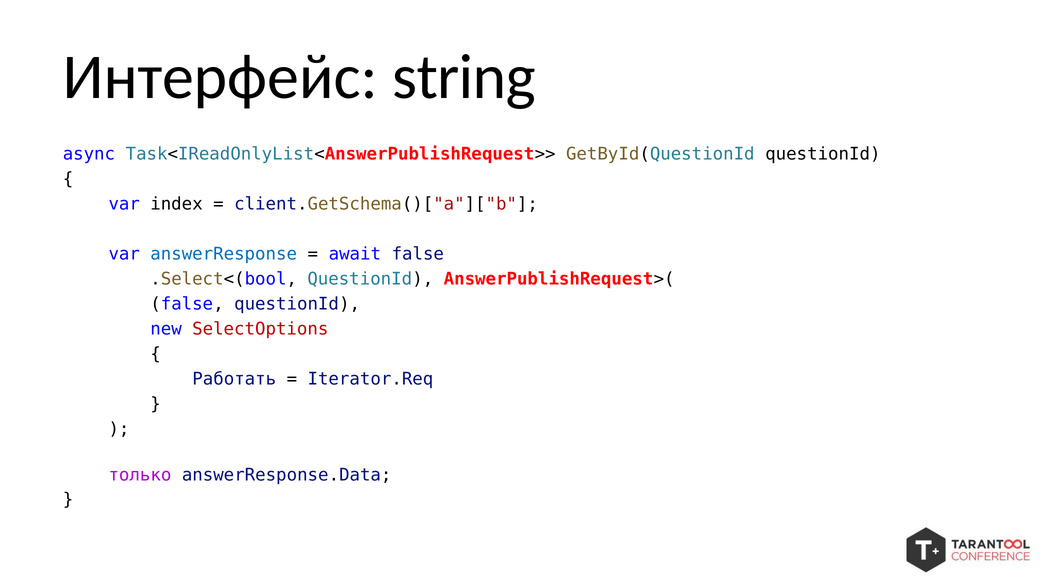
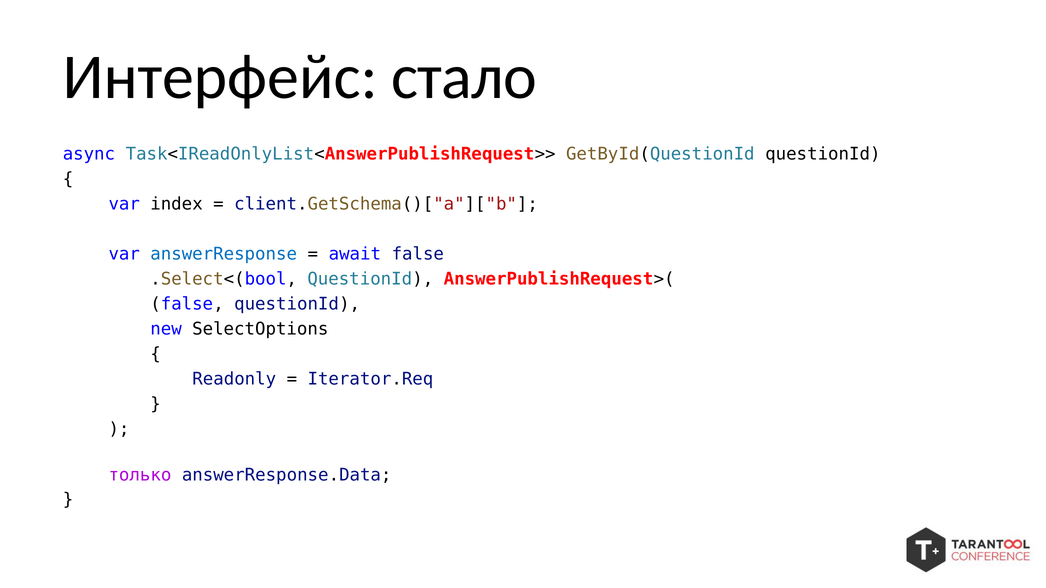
string: string -> стало
SelectOptions colour: red -> black
Работать: Работать -> Readonly
